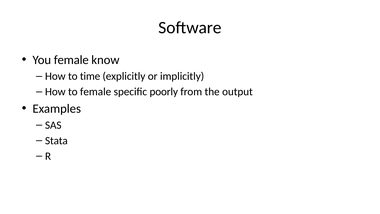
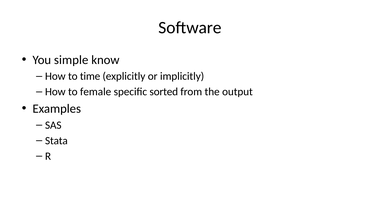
You female: female -> simple
poorly: poorly -> sorted
